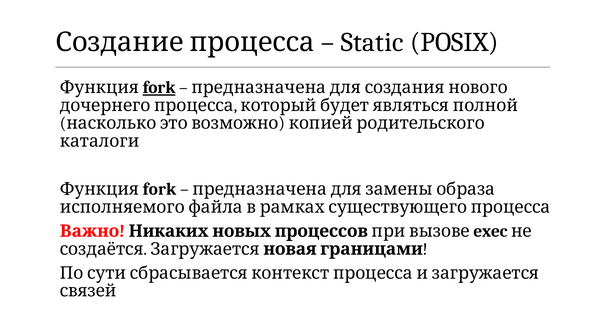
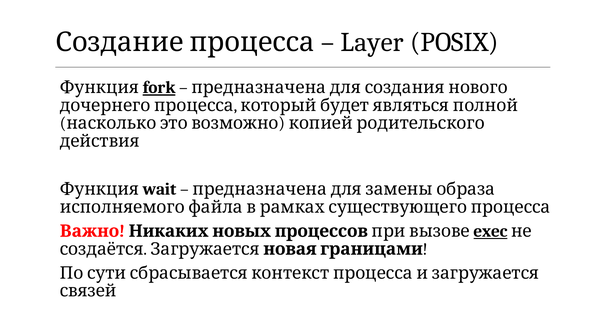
Static: Static -> Layer
каталоги: каталоги -> действия
fork at (159, 189): fork -> wait
exec underline: none -> present
